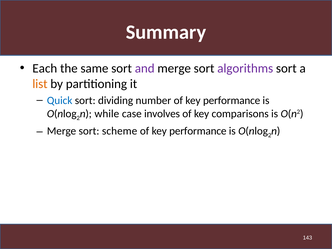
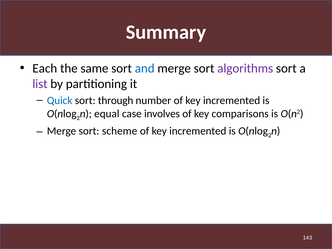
and colour: purple -> blue
list colour: orange -> purple
dividing: dividing -> through
number of key performance: performance -> incremented
while: while -> equal
performance at (198, 131): performance -> incremented
